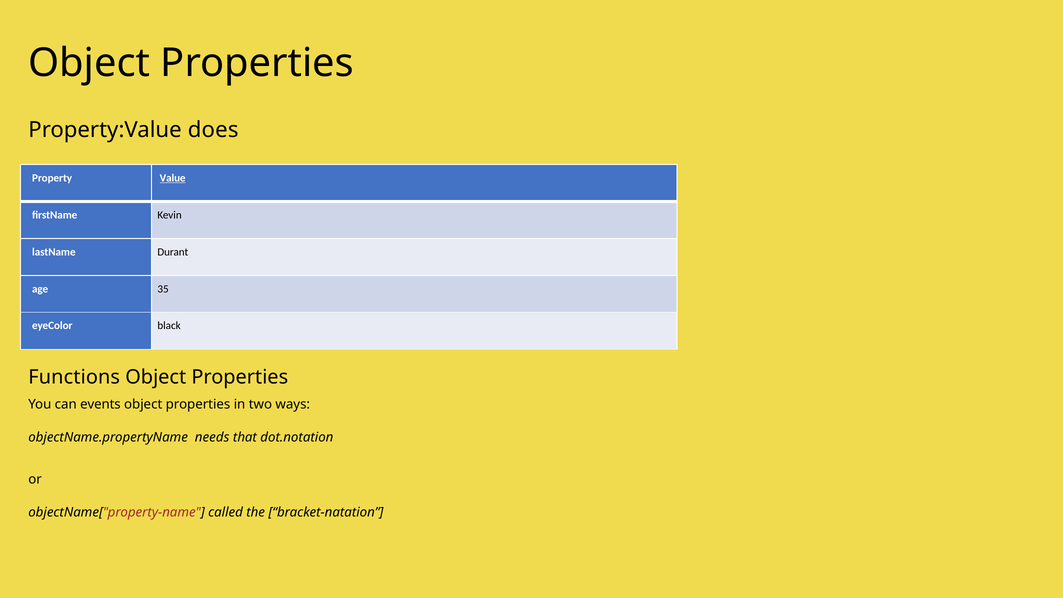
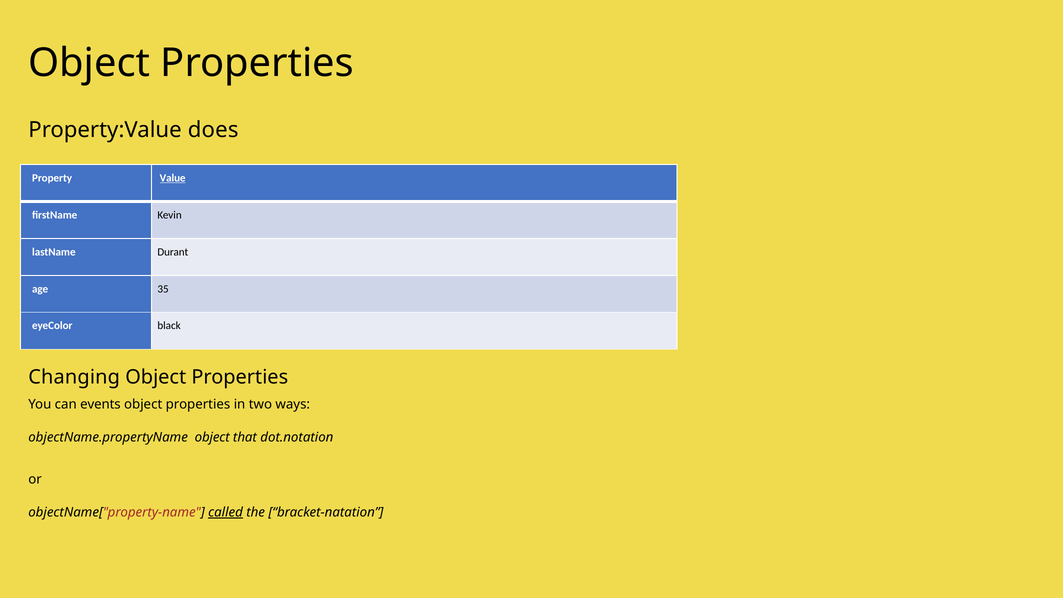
Functions: Functions -> Changing
objectName.propertyName needs: needs -> object
called underline: none -> present
